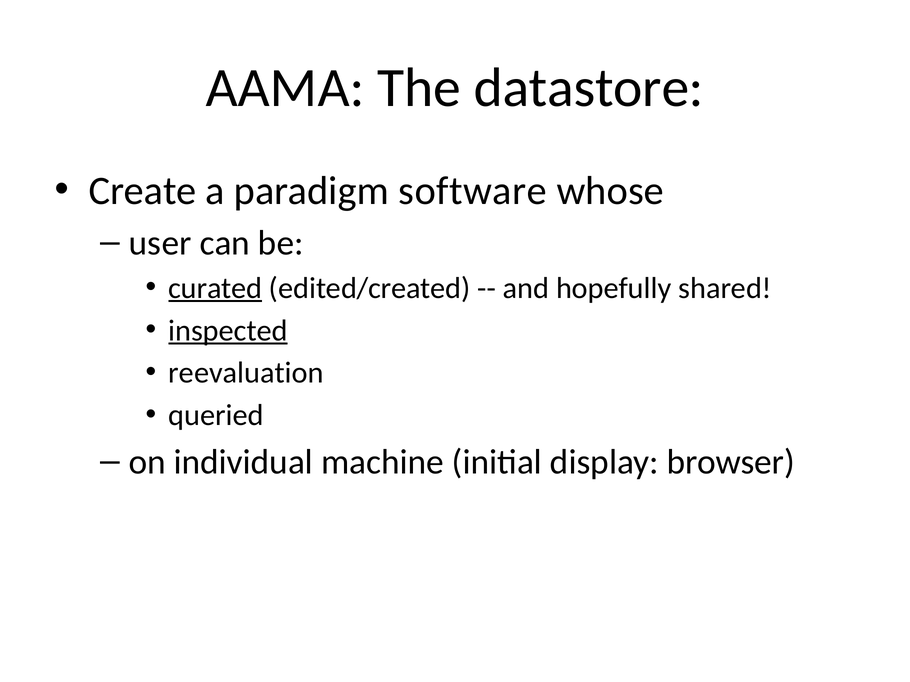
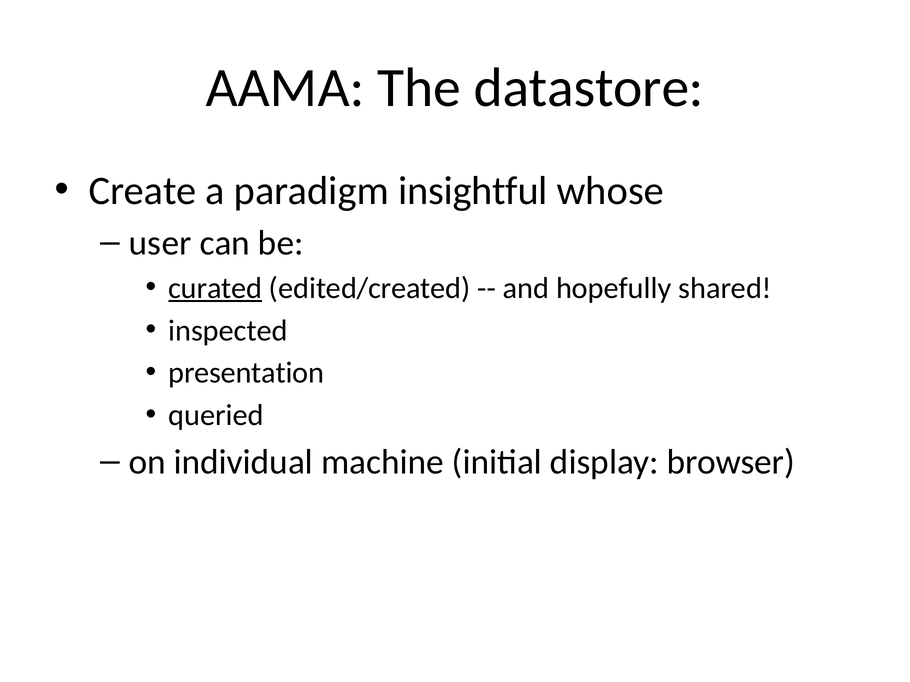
software: software -> insightful
inspected underline: present -> none
reevaluation: reevaluation -> presentation
